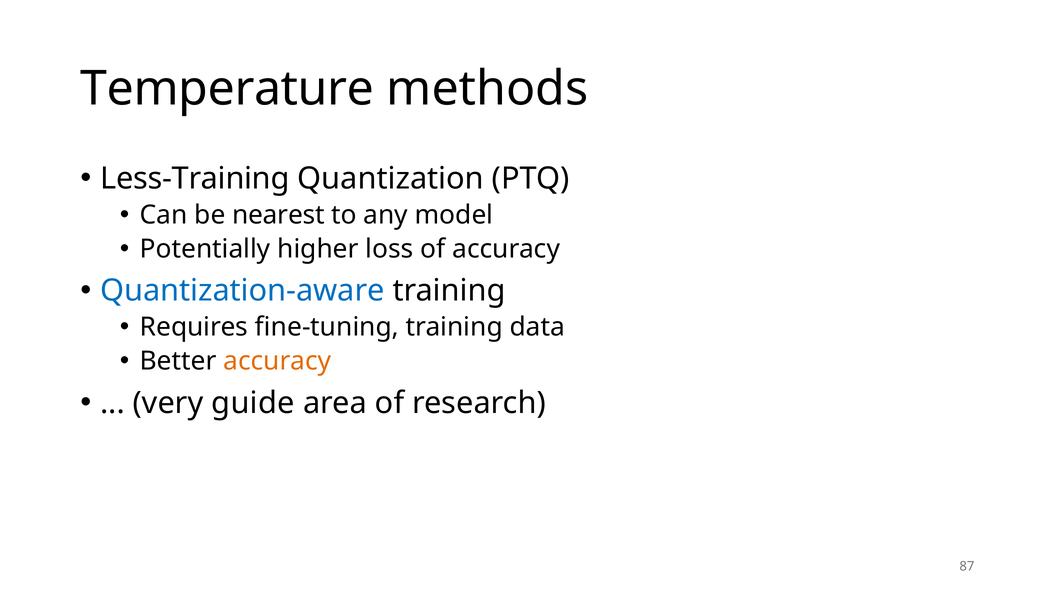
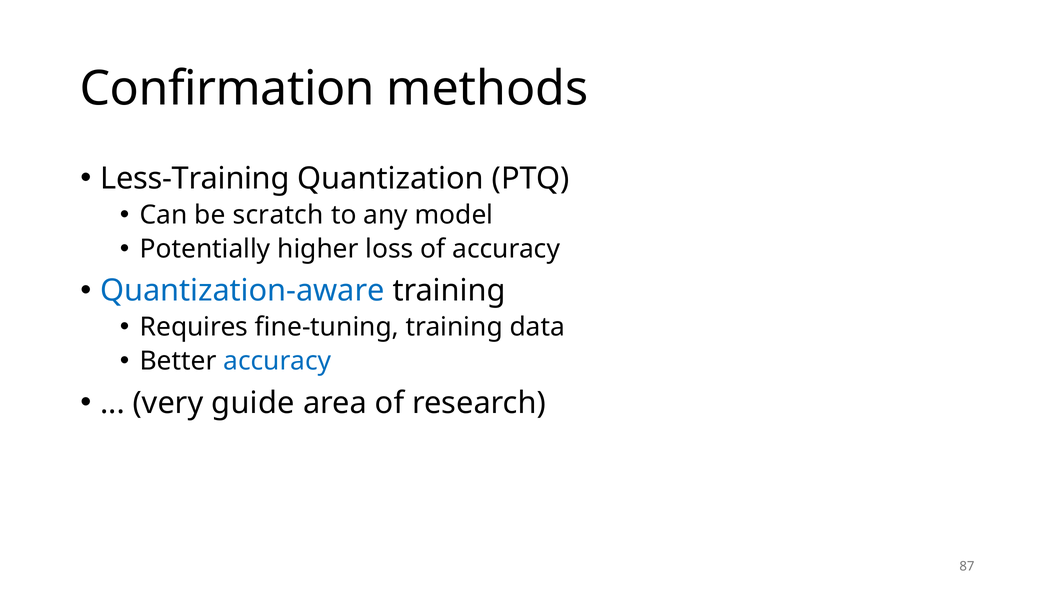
Temperature: Temperature -> Confirmation
nearest: nearest -> scratch
accuracy at (277, 361) colour: orange -> blue
